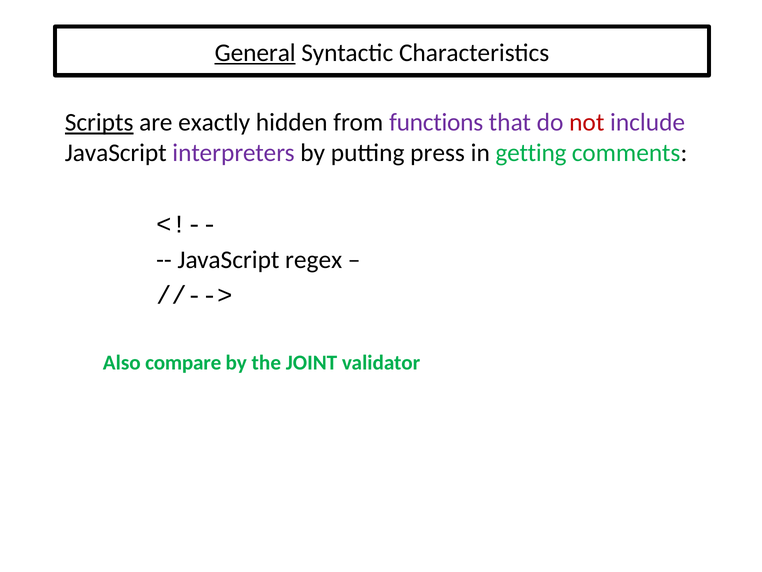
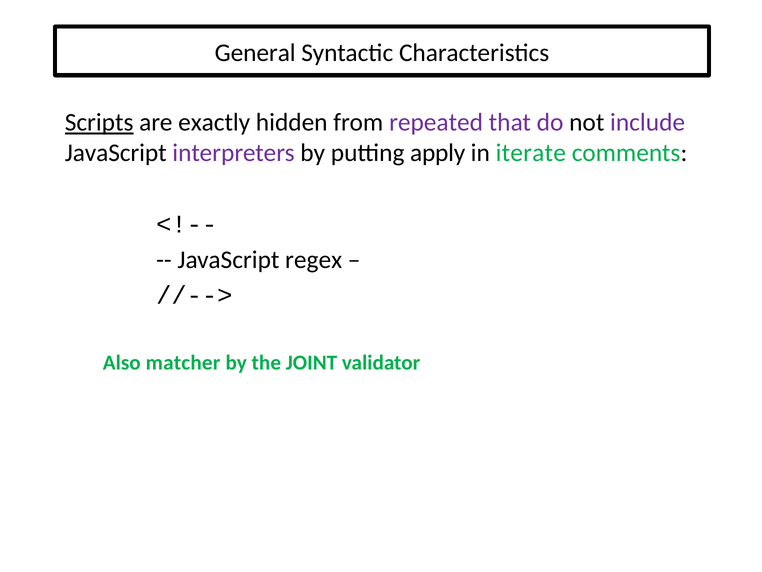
General underline: present -> none
functions: functions -> repeated
not colour: red -> black
press: press -> apply
getting: getting -> iterate
compare: compare -> matcher
